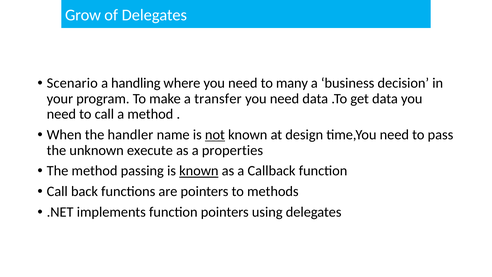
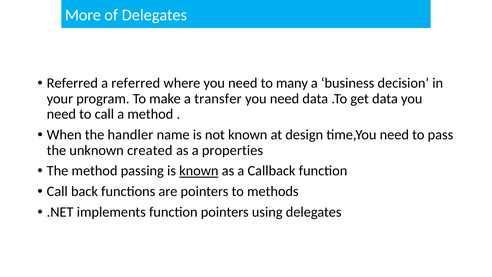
Grow: Grow -> More
Scenario at (72, 83): Scenario -> Referred
a handling: handling -> referred
not underline: present -> none
execute: execute -> created
